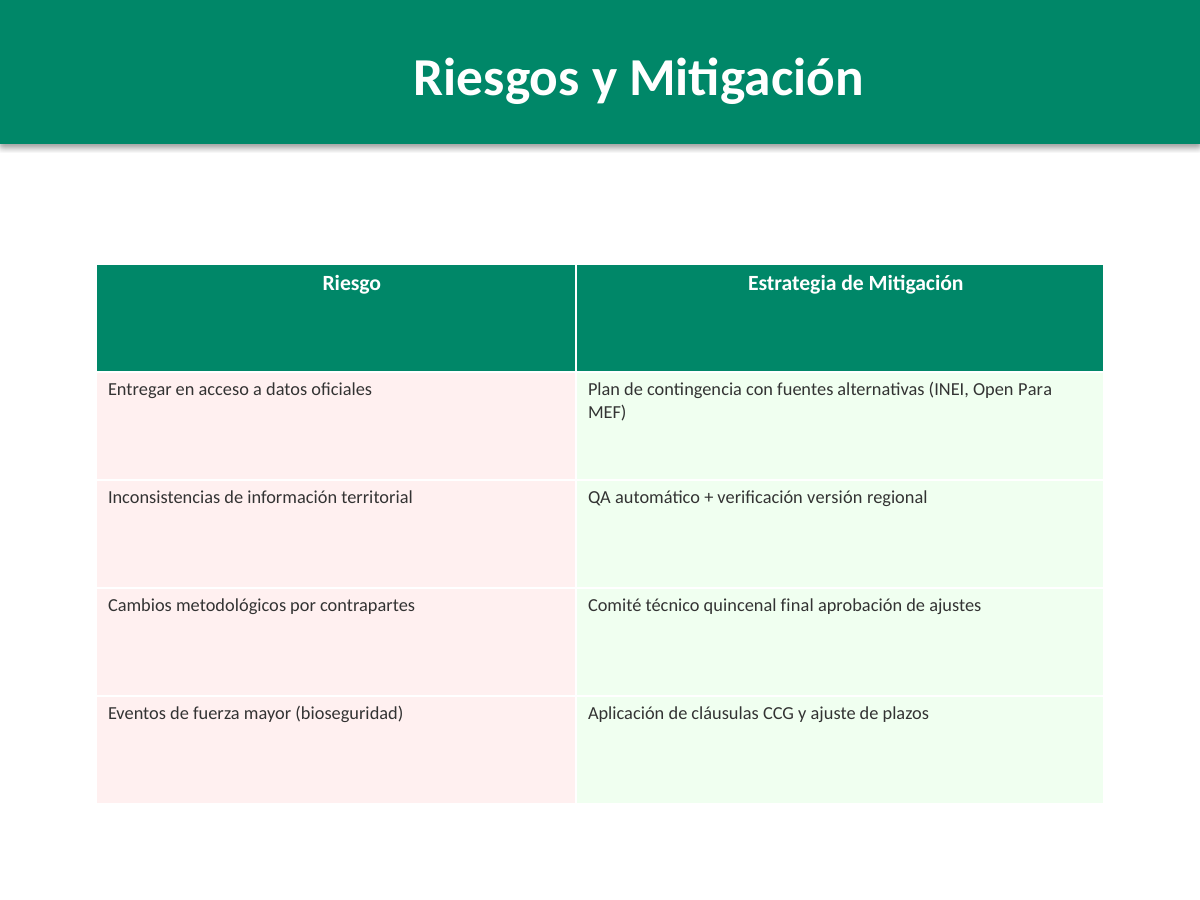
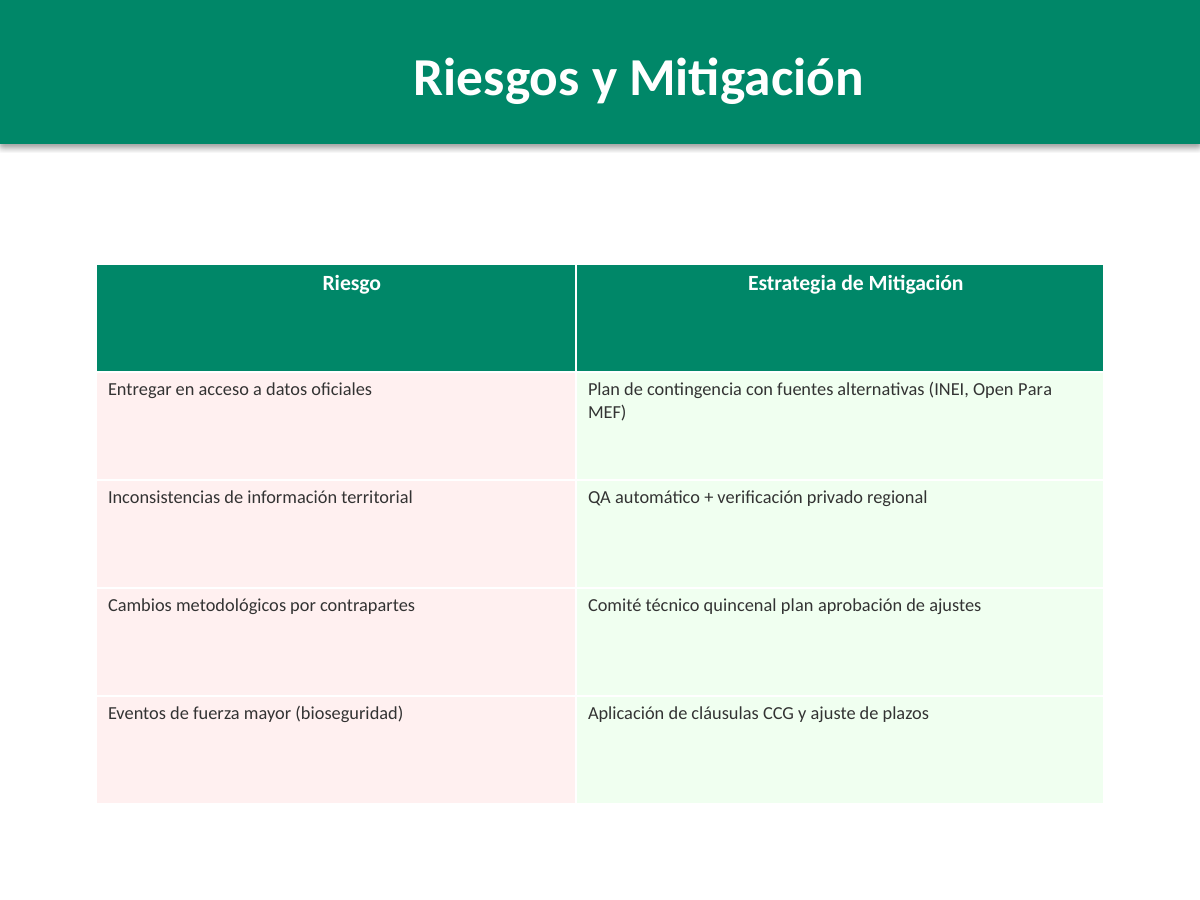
versión: versión -> privado
quincenal final: final -> plan
